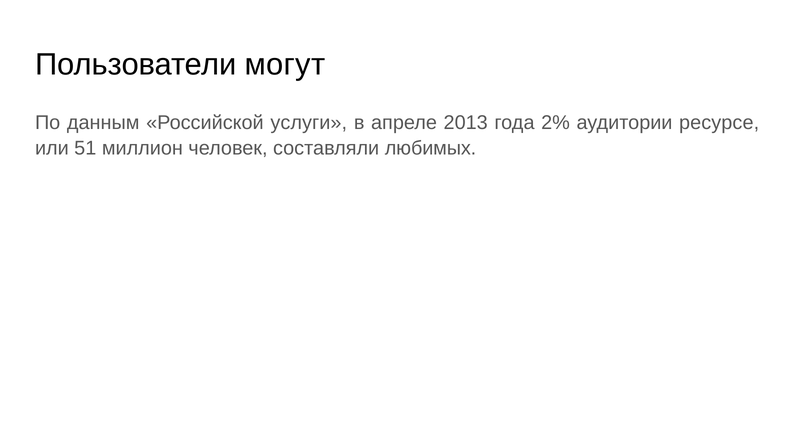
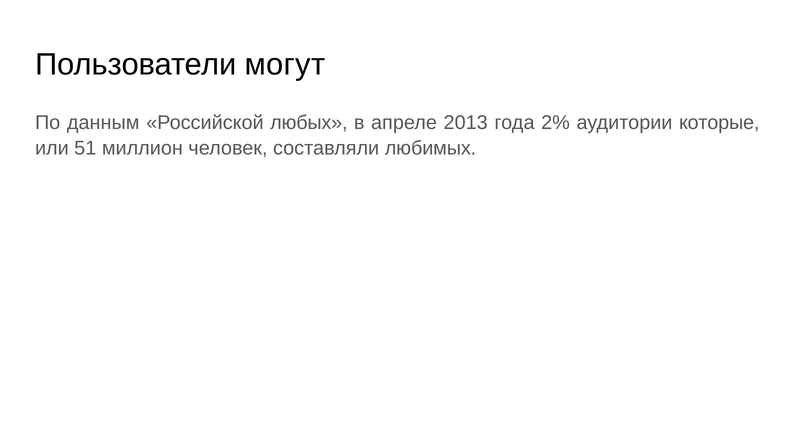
услуги: услуги -> любых
ресурсе: ресурсе -> которые
